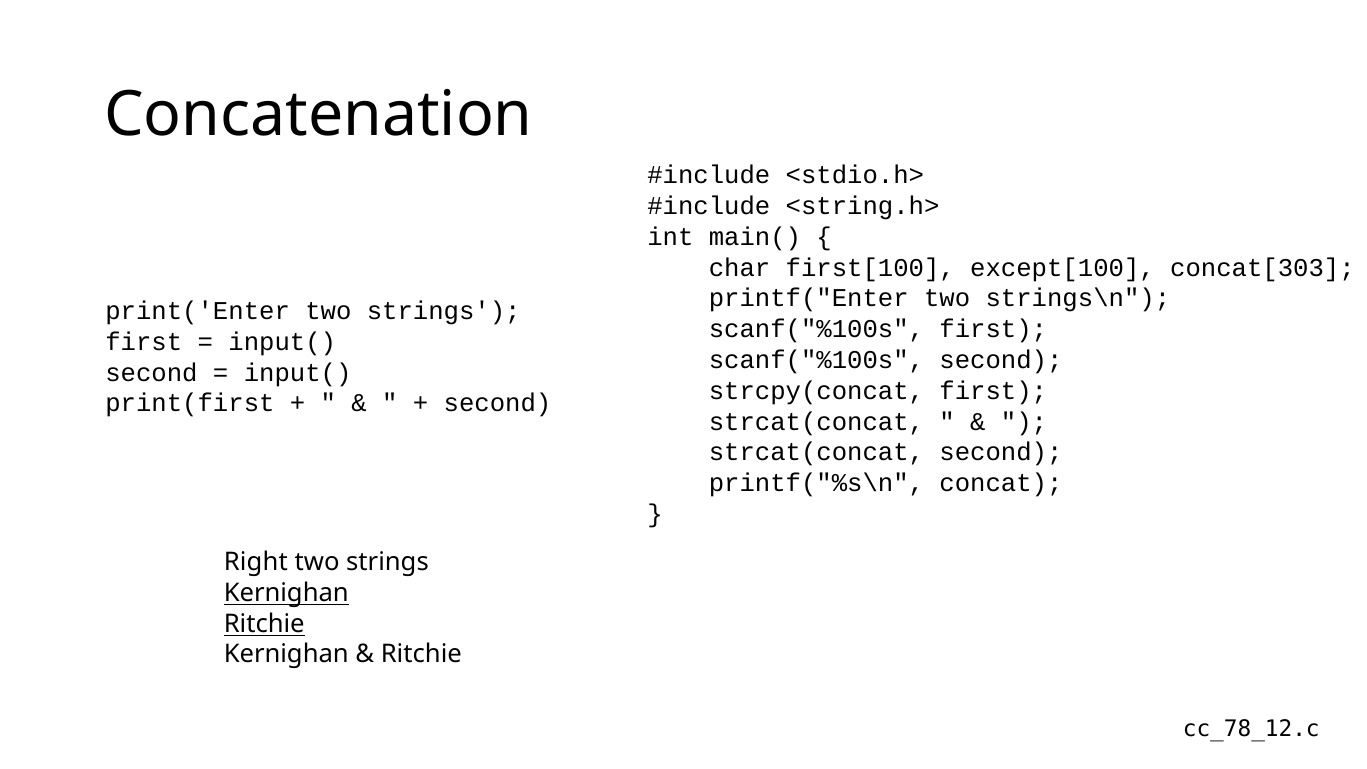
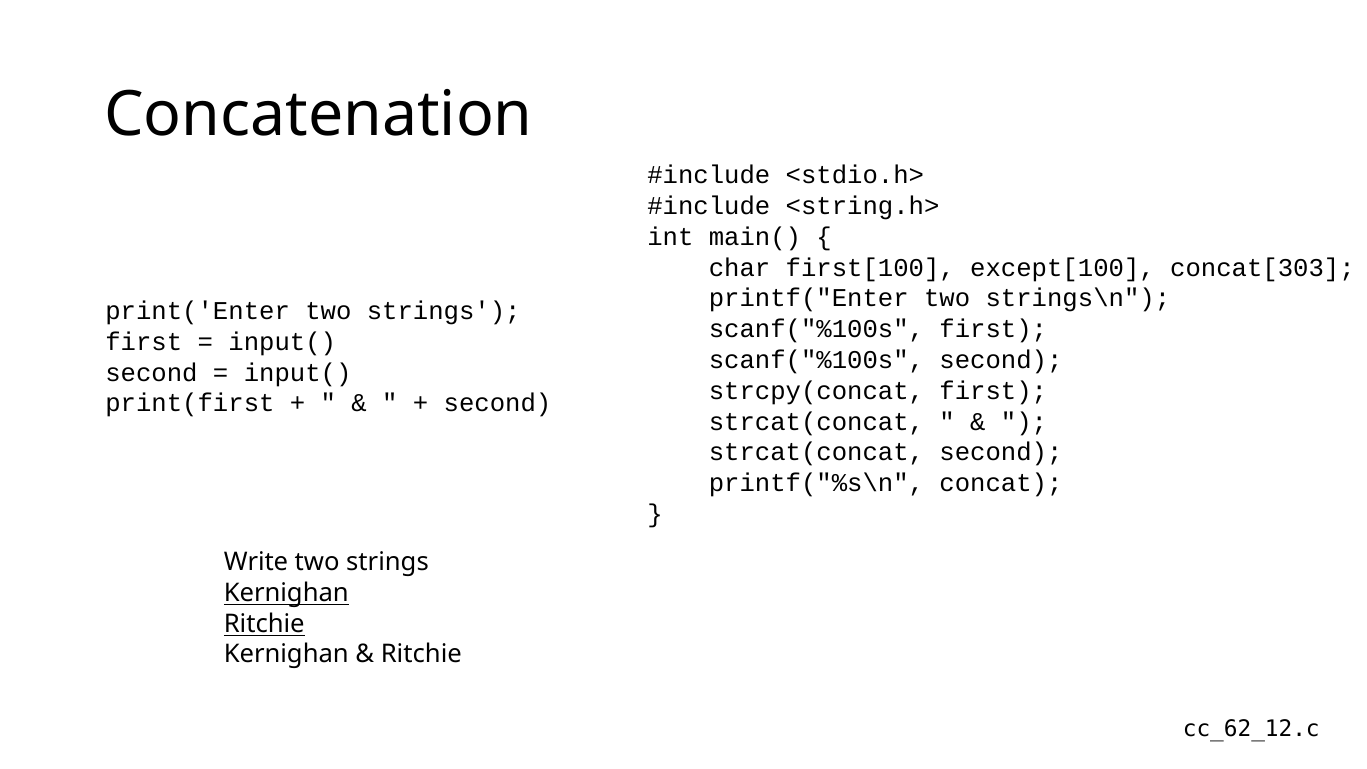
Right: Right -> Write
cc_78_12.c: cc_78_12.c -> cc_62_12.c
